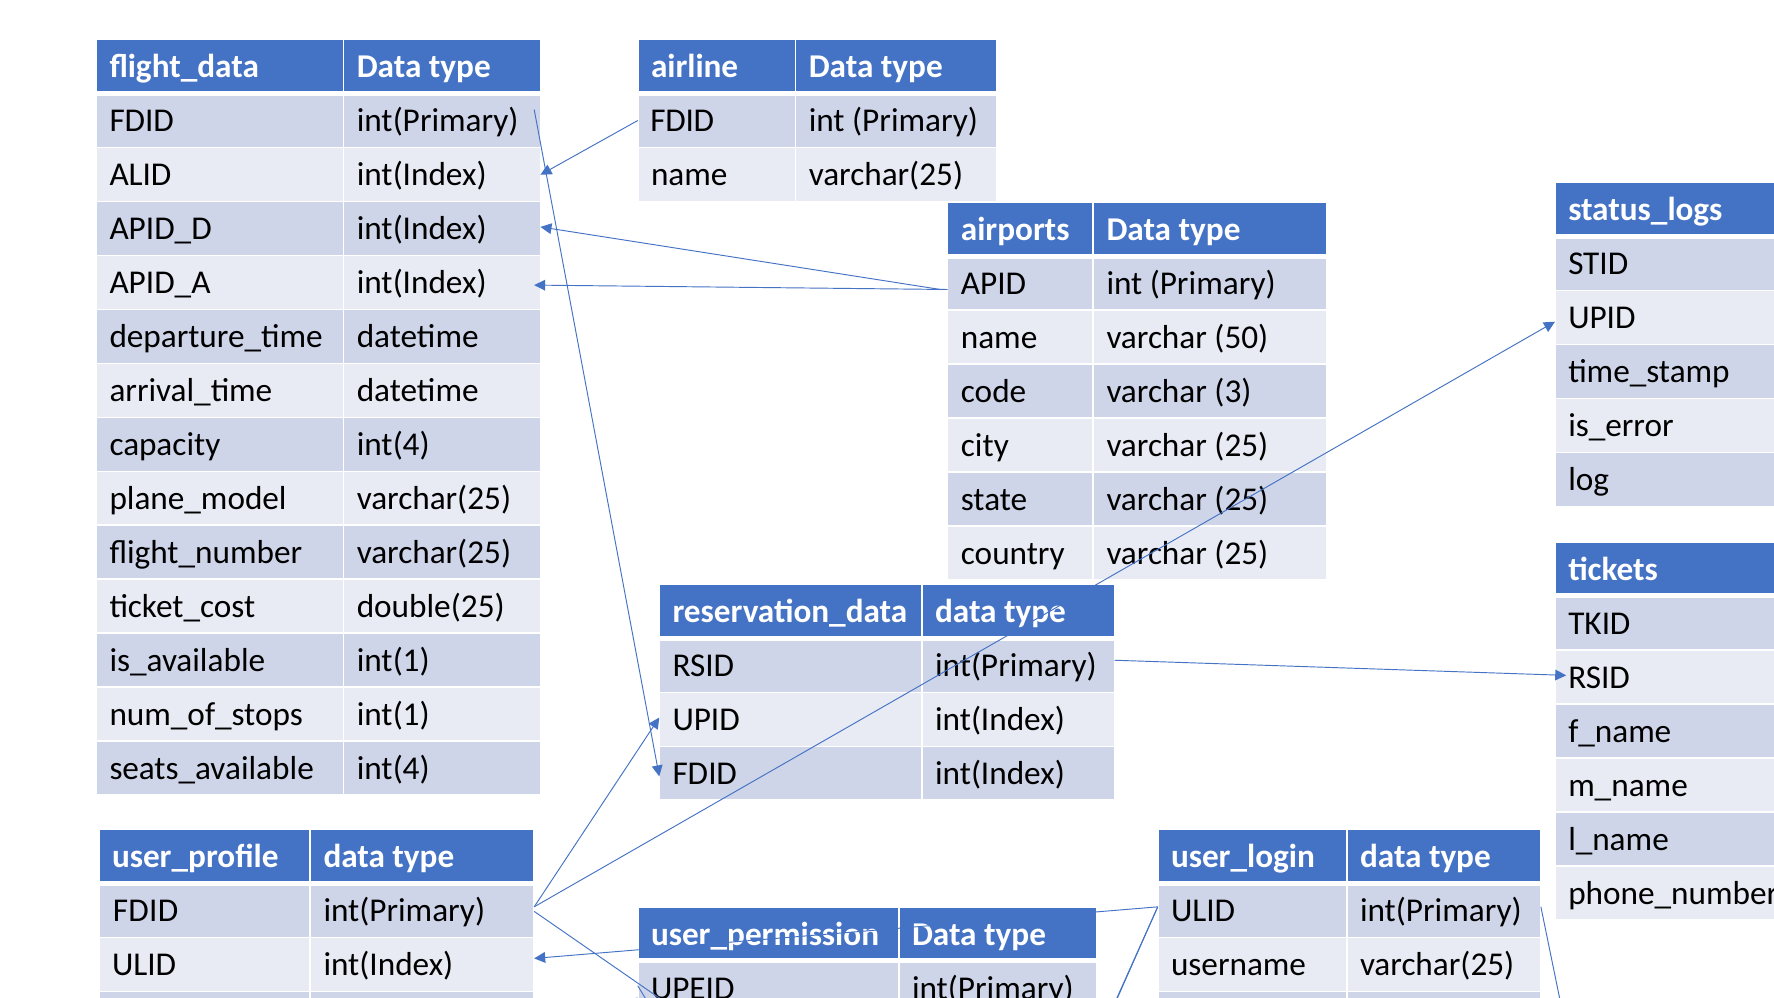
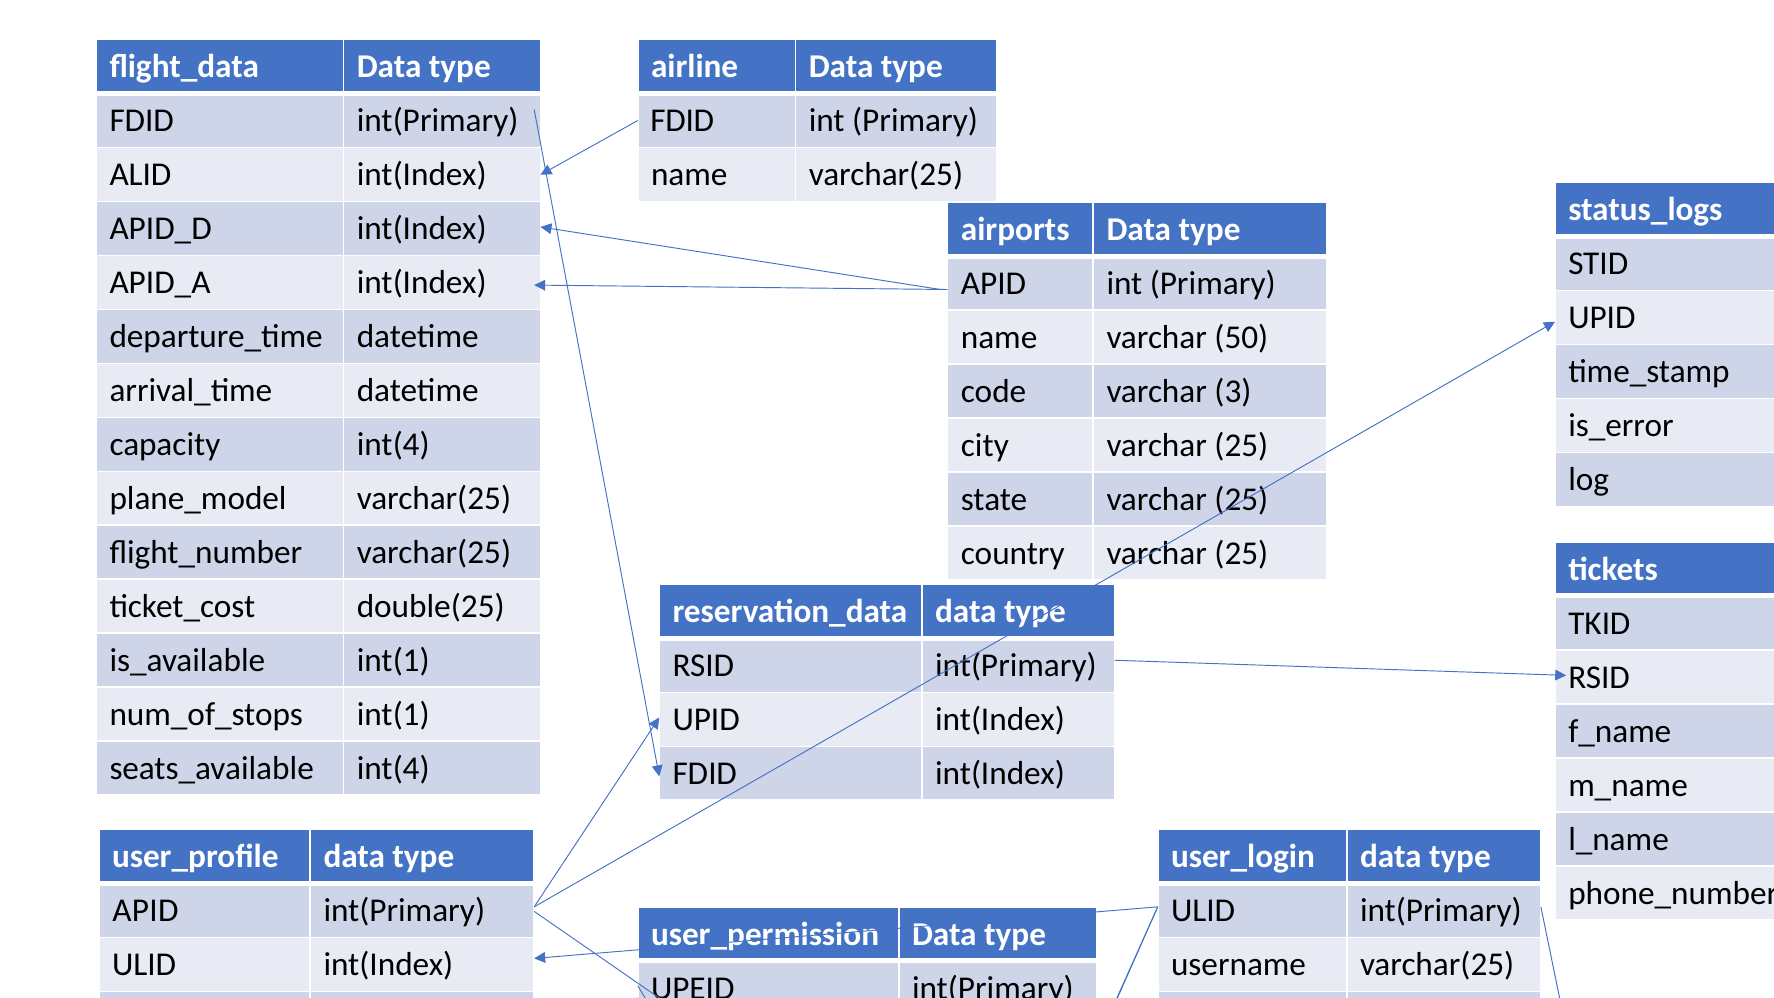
FDID at (146, 911): FDID -> APID
